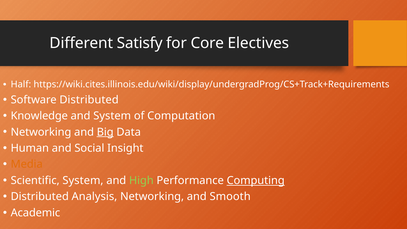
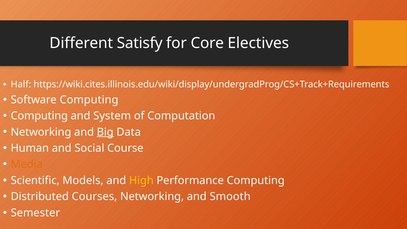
Software Distributed: Distributed -> Computing
Knowledge at (39, 116): Knowledge -> Computing
Insight: Insight -> Course
Scientific System: System -> Models
High colour: light green -> yellow
Computing at (256, 180) underline: present -> none
Analysis: Analysis -> Courses
Academic: Academic -> Semester
